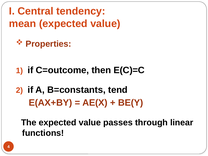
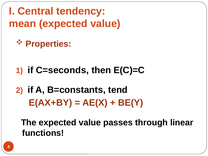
C=outcome: C=outcome -> C=seconds
